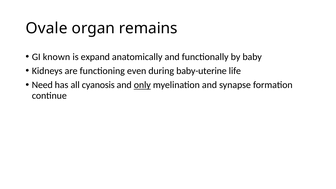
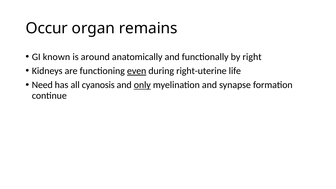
Ovale: Ovale -> Occur
expand: expand -> around
baby: baby -> right
even underline: none -> present
baby-uterine: baby-uterine -> right-uterine
